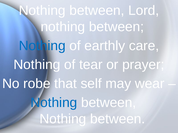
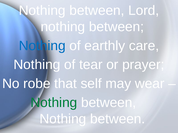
Nothing at (54, 103) colour: blue -> green
